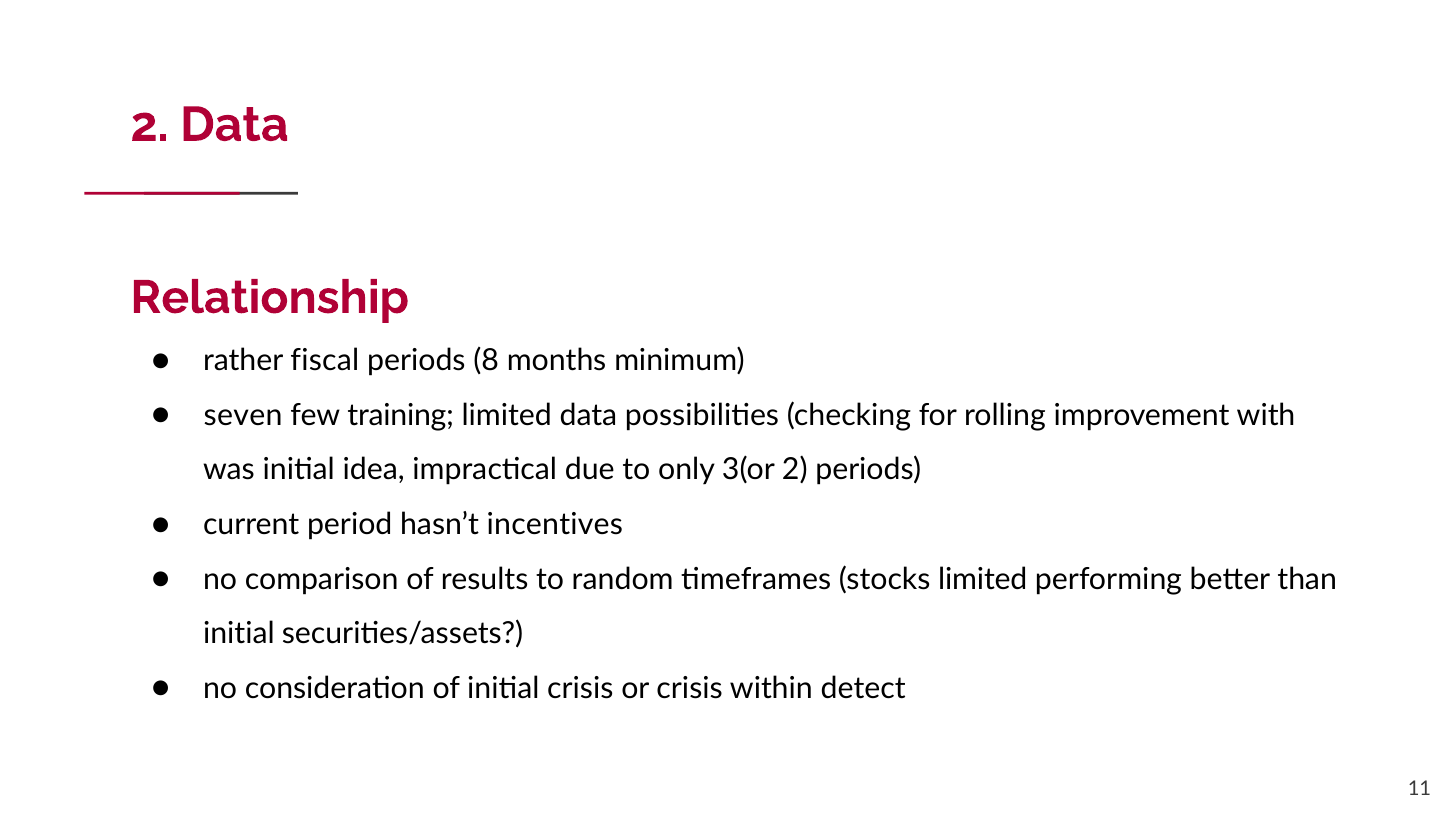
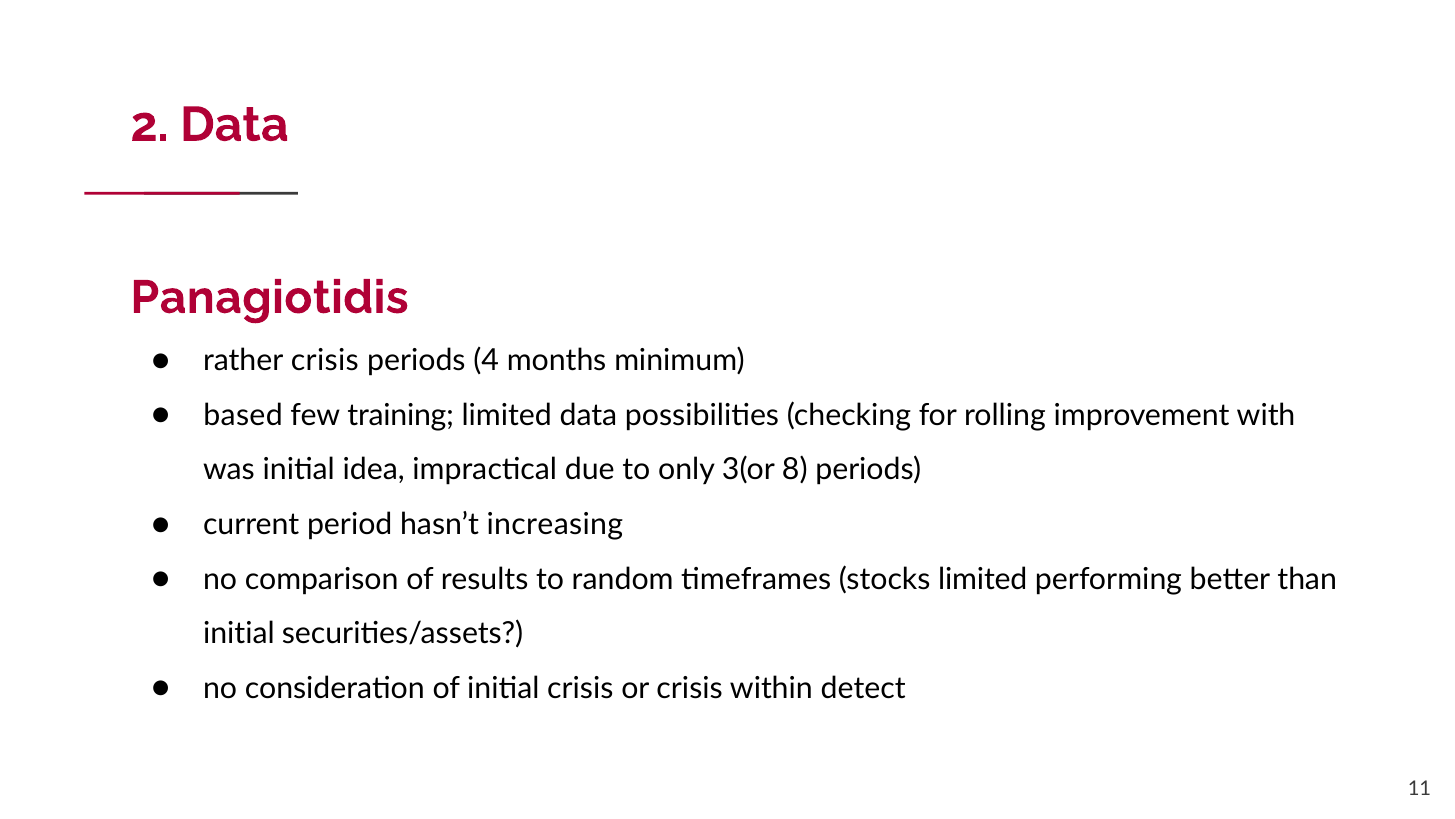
Relationship: Relationship -> Panagiotidis
rather fiscal: fiscal -> crisis
8: 8 -> 4
seven: seven -> based
3(or 2: 2 -> 8
incentives: incentives -> increasing
